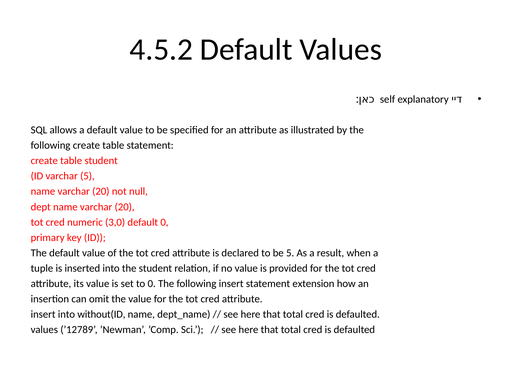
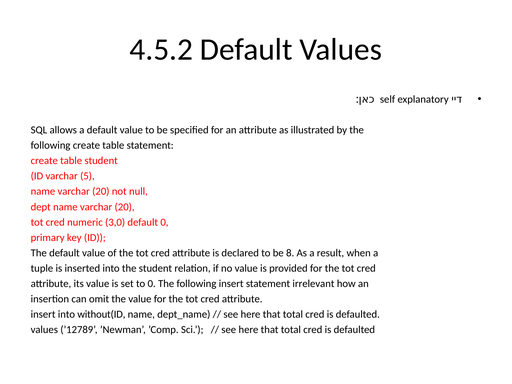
be 5: 5 -> 8
extension: extension -> irrelevant
